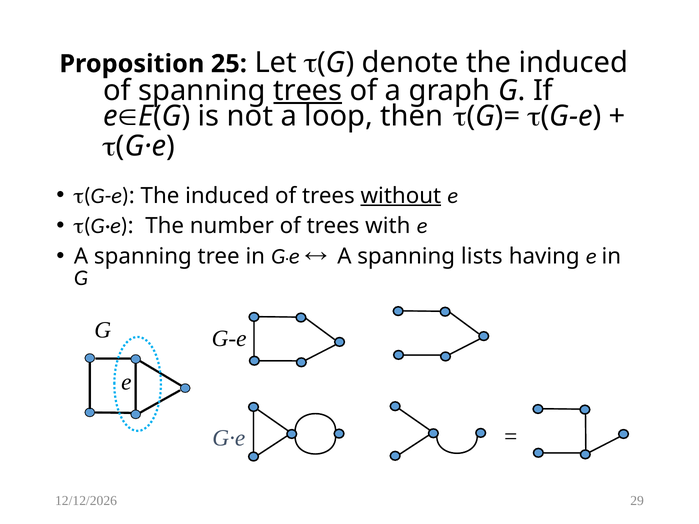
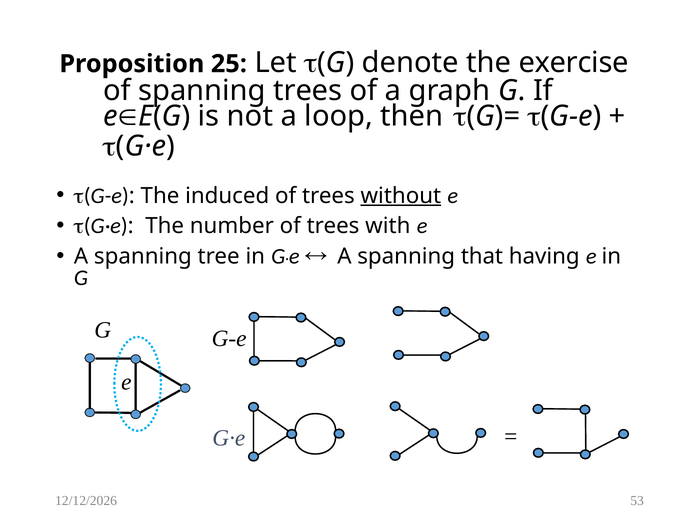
denote the induced: induced -> exercise
trees at (308, 91) underline: present -> none
lists: lists -> that
29: 29 -> 53
